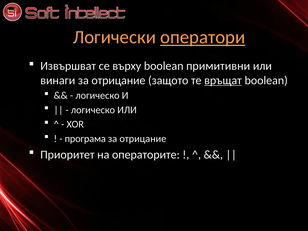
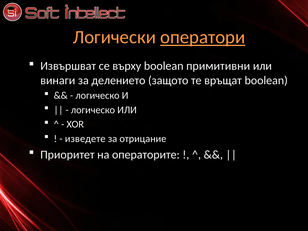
отрицание at (118, 80): отрицание -> делението
връщат underline: present -> none
програма: програма -> изведете
